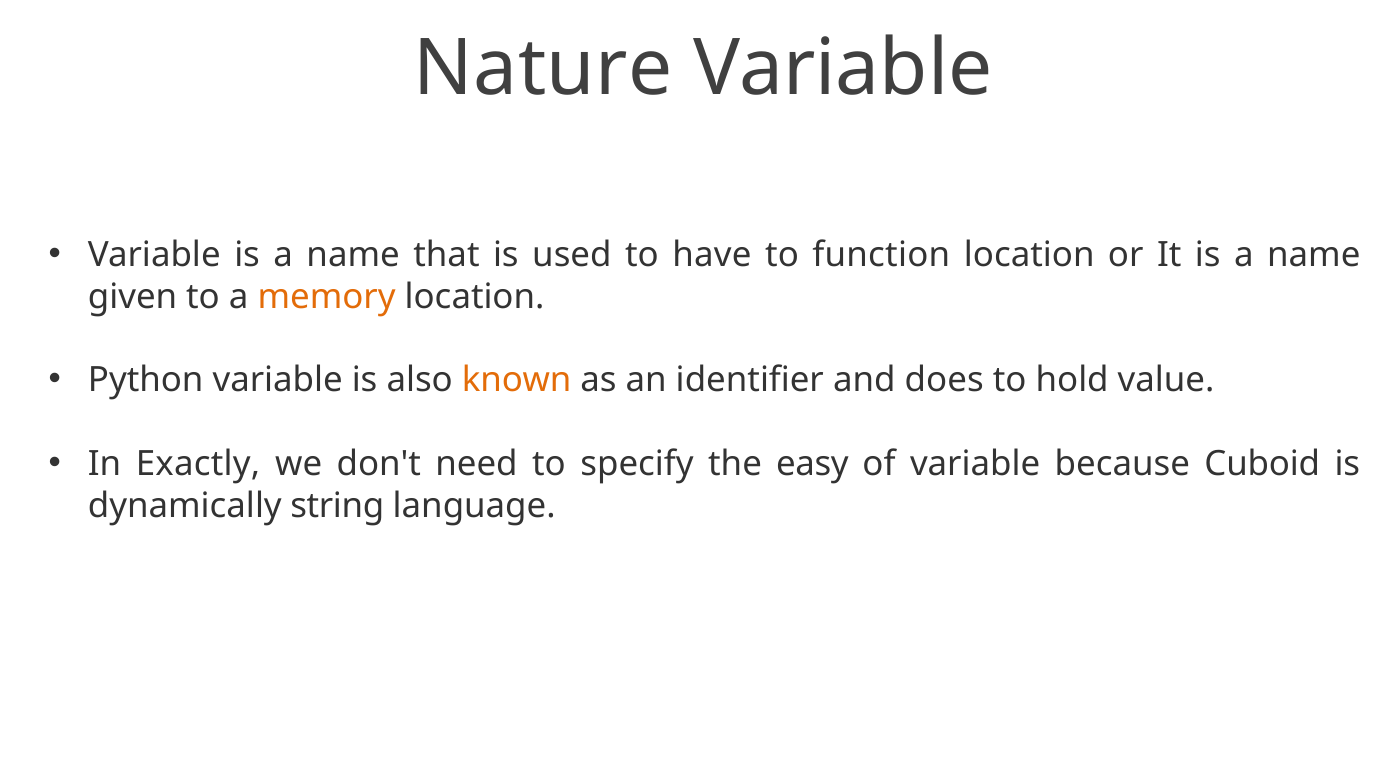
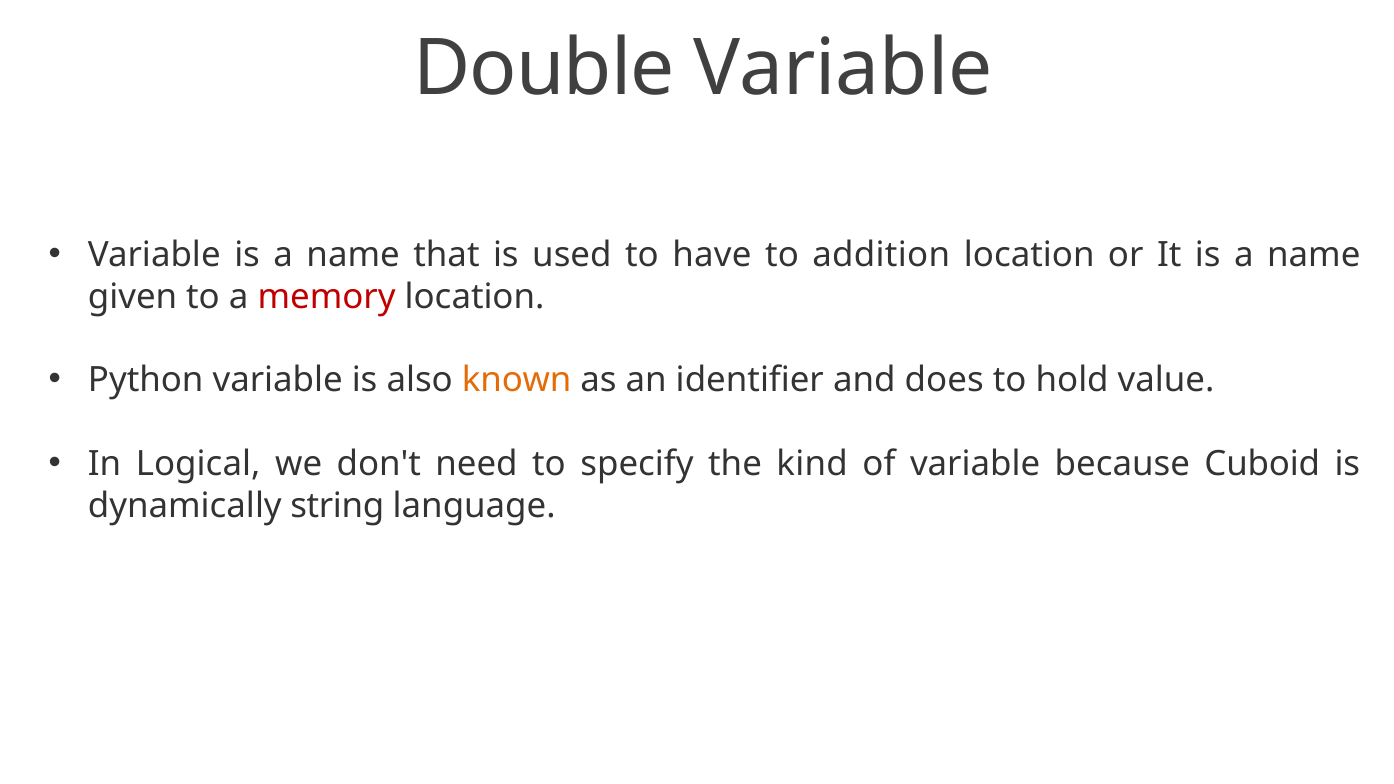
Nature: Nature -> Double
function: function -> addition
memory colour: orange -> red
Exactly: Exactly -> Logical
easy: easy -> kind
